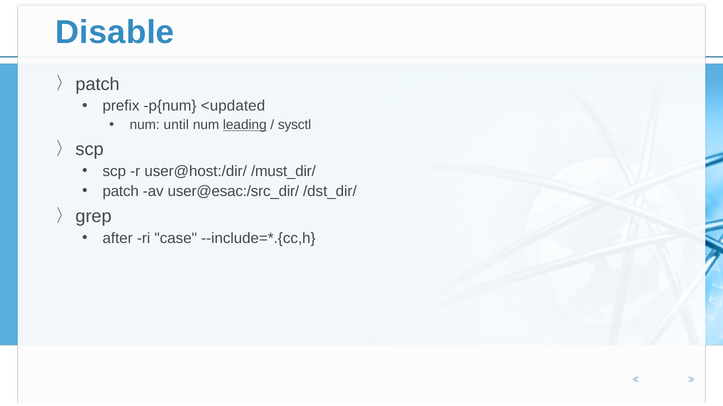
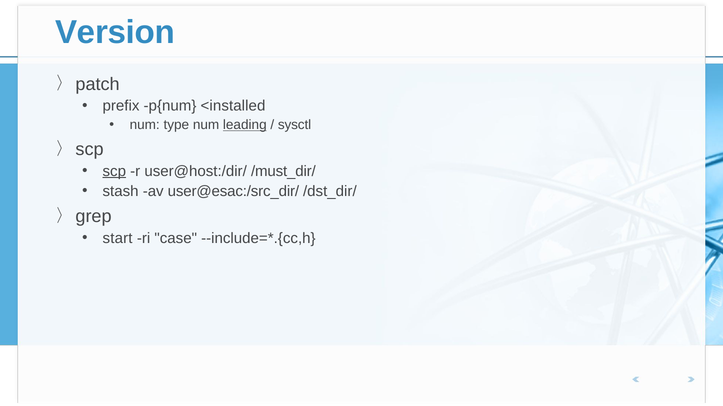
Disable: Disable -> Version
<updated: <updated -> <installed
until: until -> type
scp underline: none -> present
patch: patch -> stash
after: after -> start
